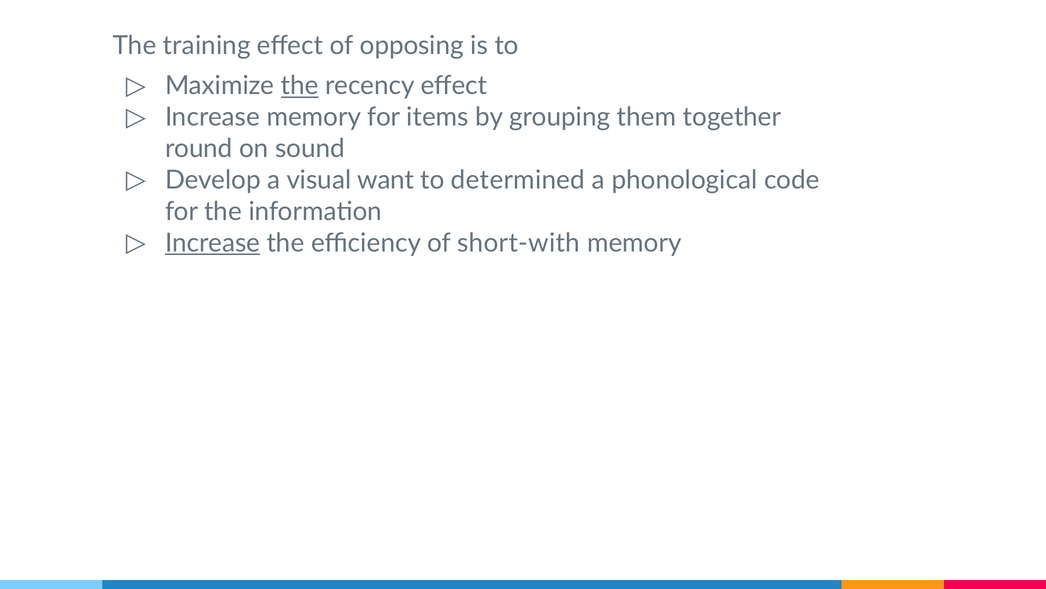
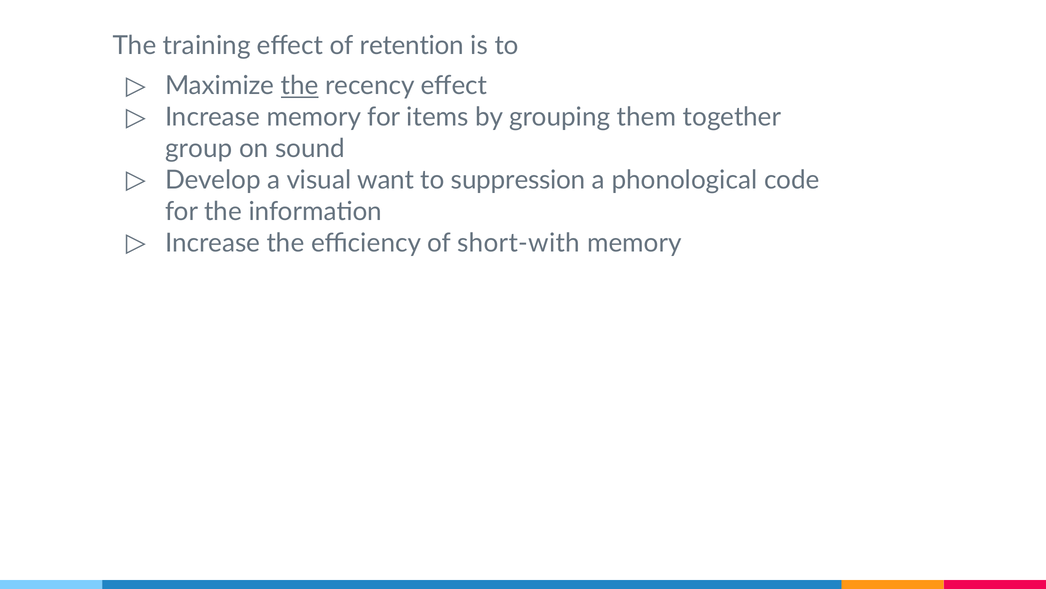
opposing: opposing -> retention
round: round -> group
determined: determined -> suppression
Increase at (213, 243) underline: present -> none
